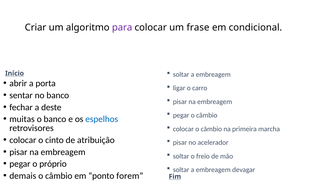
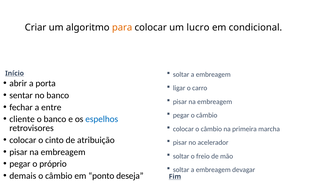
para colour: purple -> orange
frase: frase -> lucro
deste: deste -> entre
muitas: muitas -> cliente
forem: forem -> deseja
